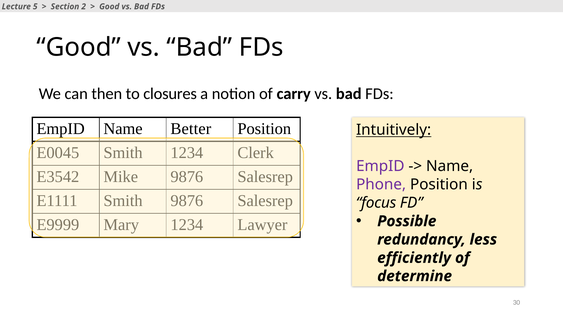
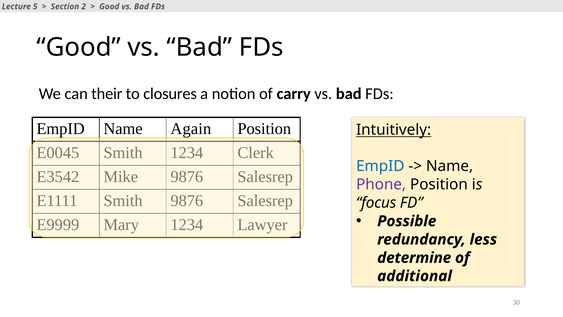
then: then -> their
Better: Better -> Again
EmpID at (380, 166) colour: purple -> blue
efficiently: efficiently -> determine
determine: determine -> additional
